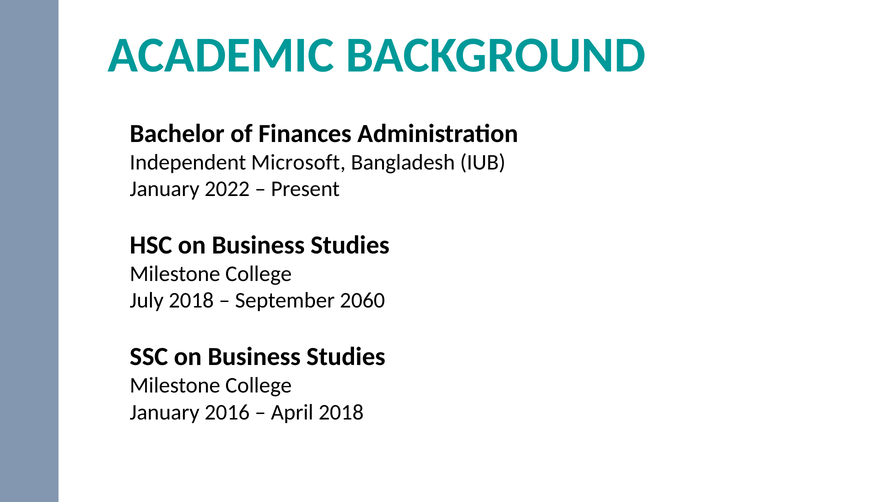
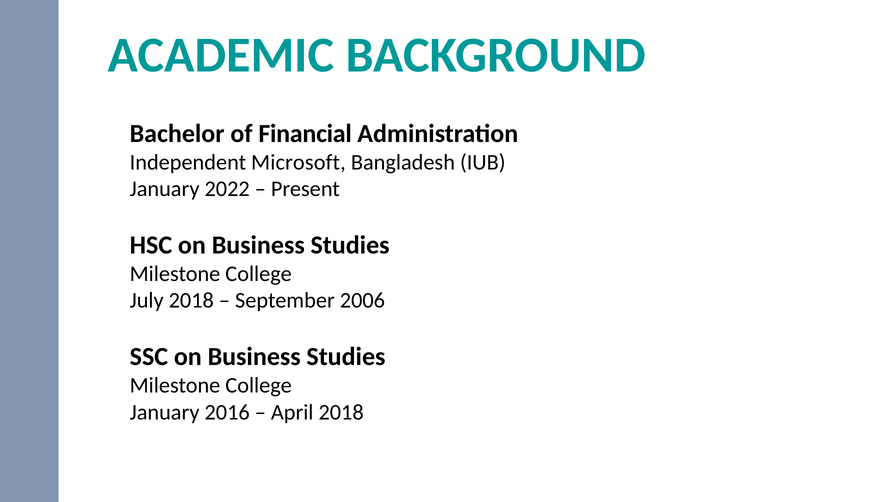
Finances: Finances -> Financial
2060: 2060 -> 2006
